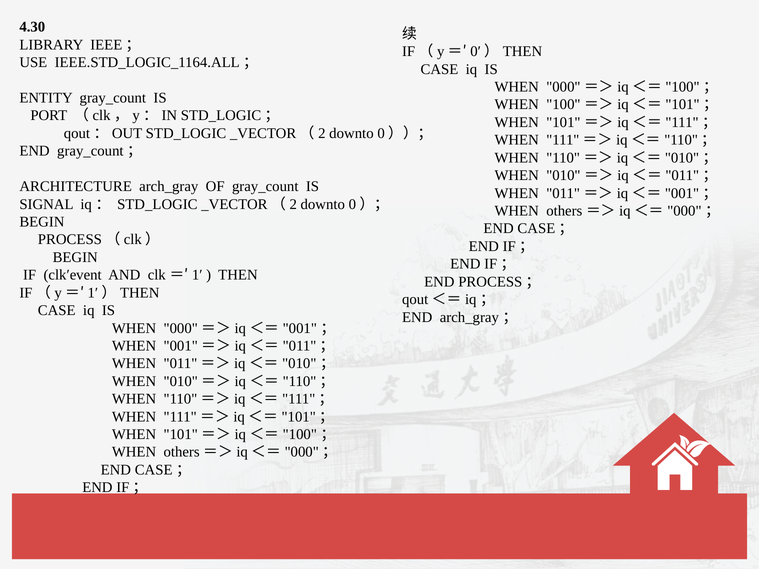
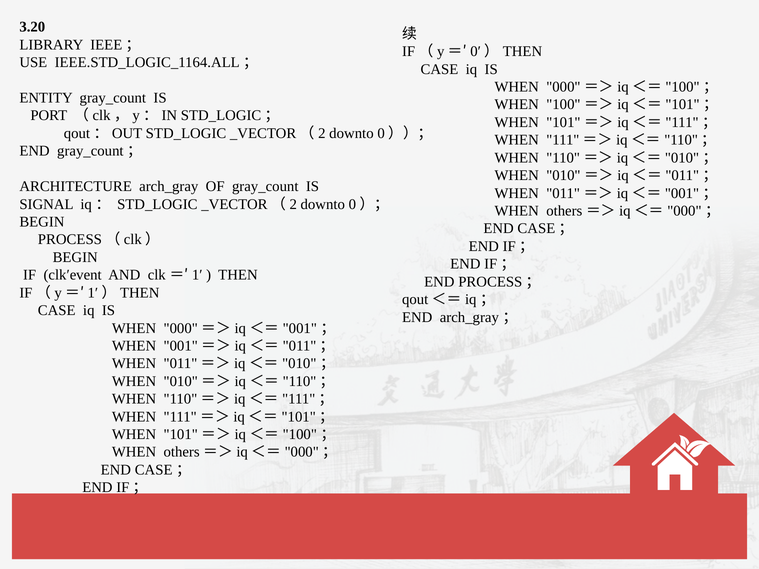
4.30: 4.30 -> 3.20
